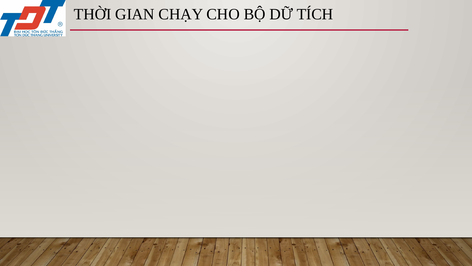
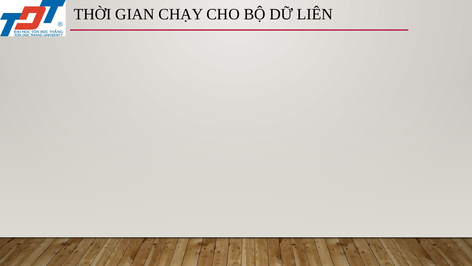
TÍCH: TÍCH -> LIÊN
